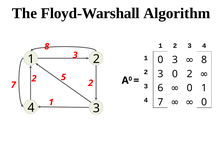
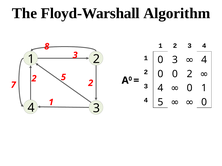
8 at (204, 60): 8 -> 4
3 at (160, 74): 3 -> 0
6 at (160, 88): 6 -> 4
4 7: 7 -> 5
